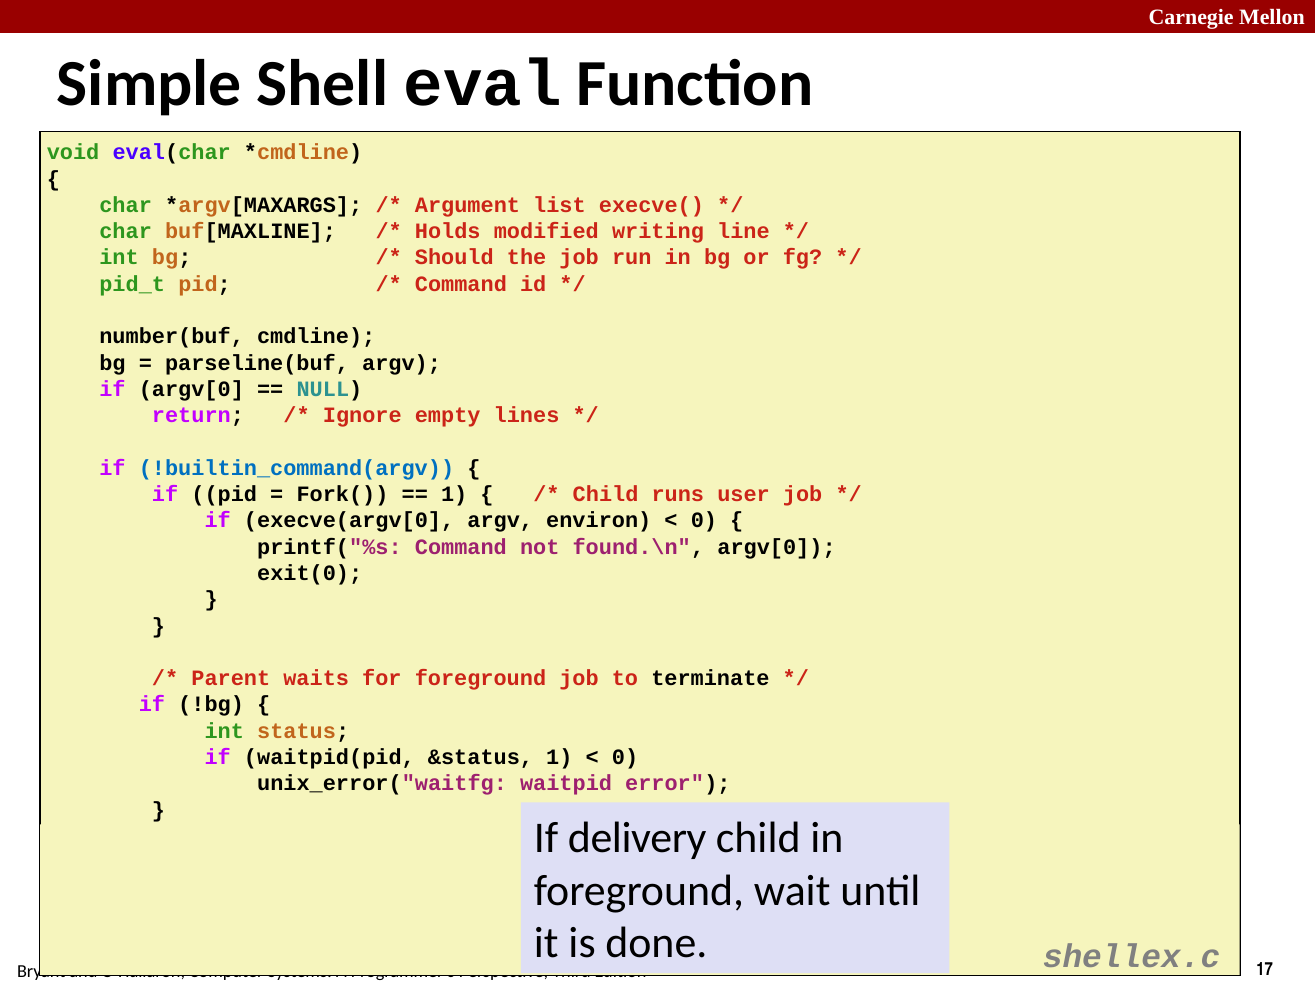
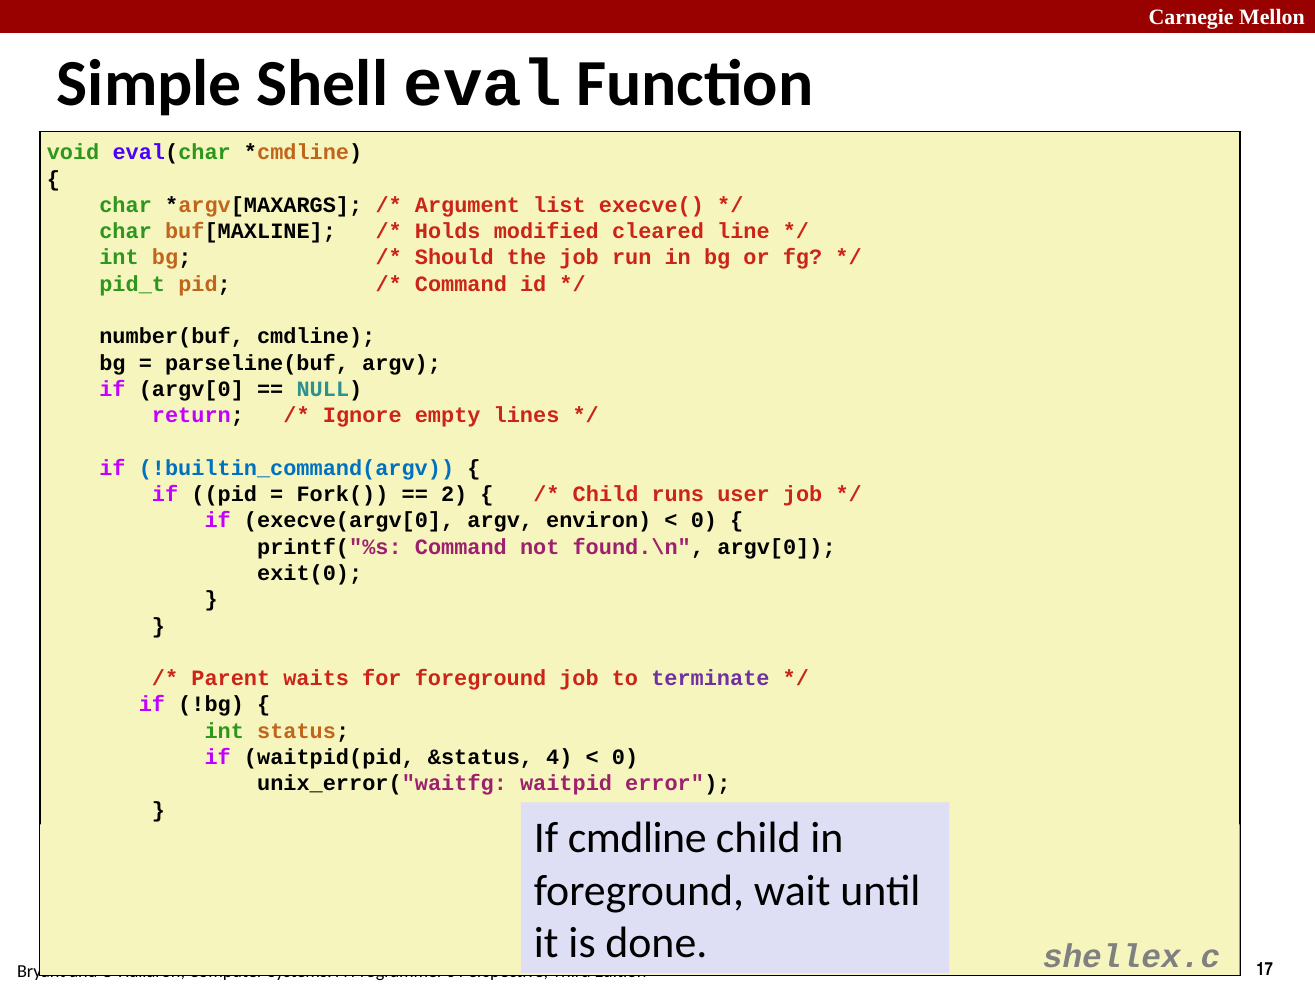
writing: writing -> cleared
1 at (454, 494): 1 -> 2
terminate colour: black -> purple
&status 1: 1 -> 4
If delivery: delivery -> cmdline
